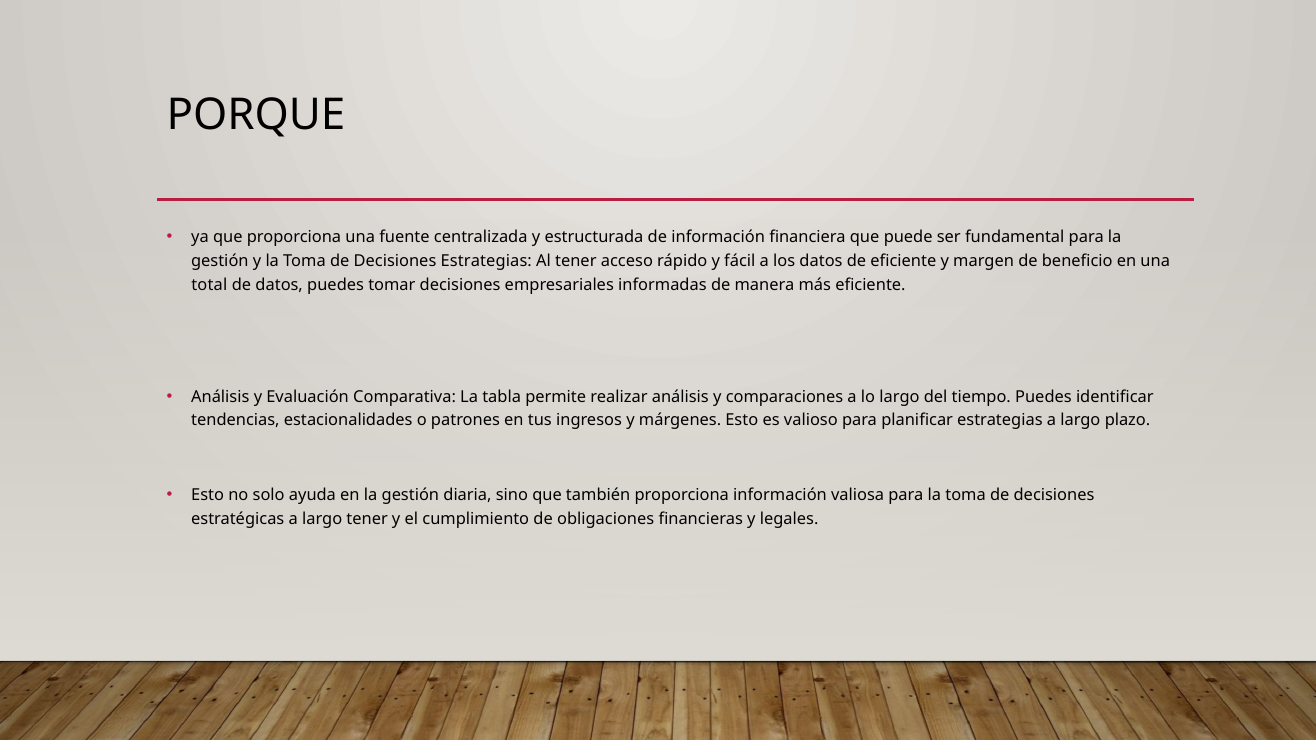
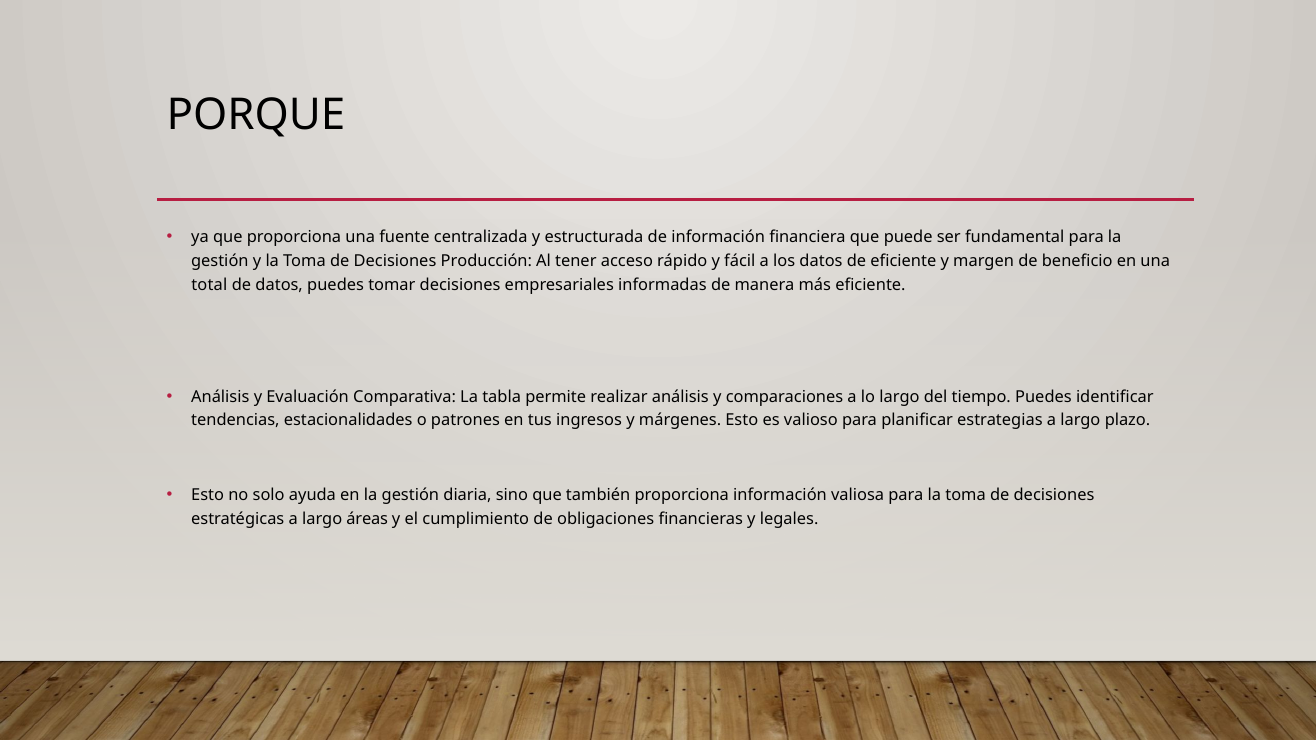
Decisiones Estrategias: Estrategias -> Producción
largo tener: tener -> áreas
